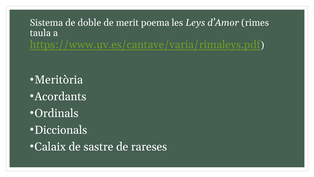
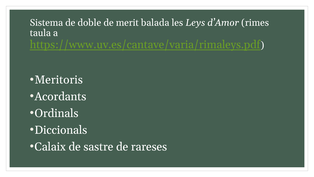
poema: poema -> balada
Meritòria: Meritòria -> Meritoris
